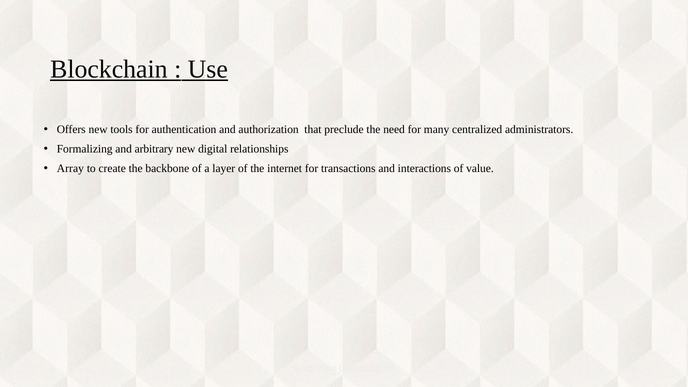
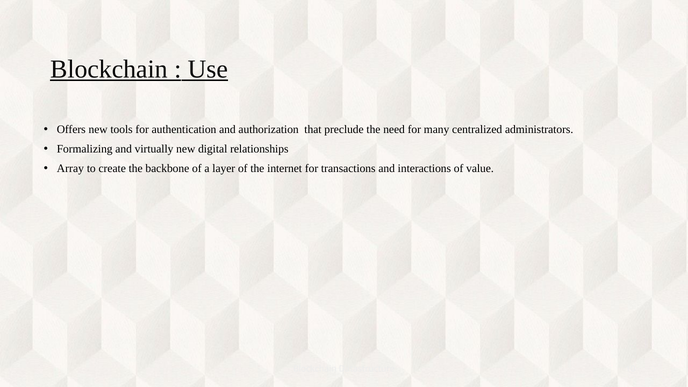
arbitrary: arbitrary -> virtually
